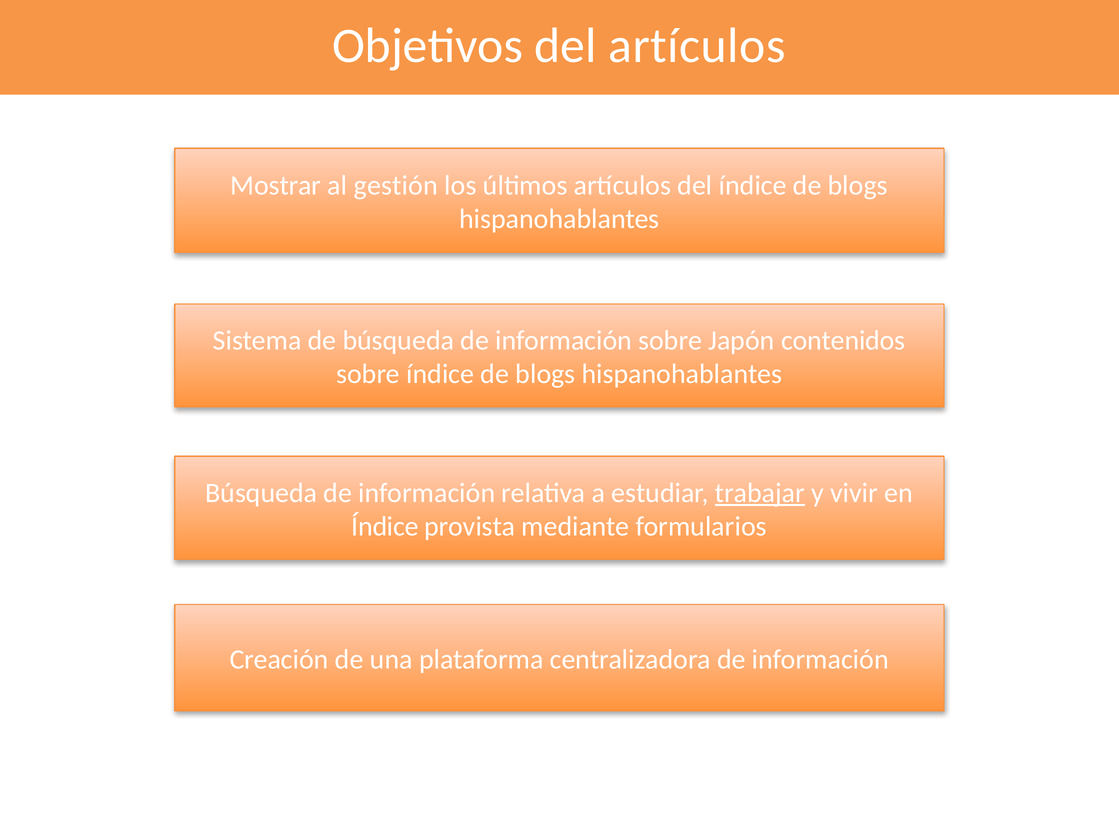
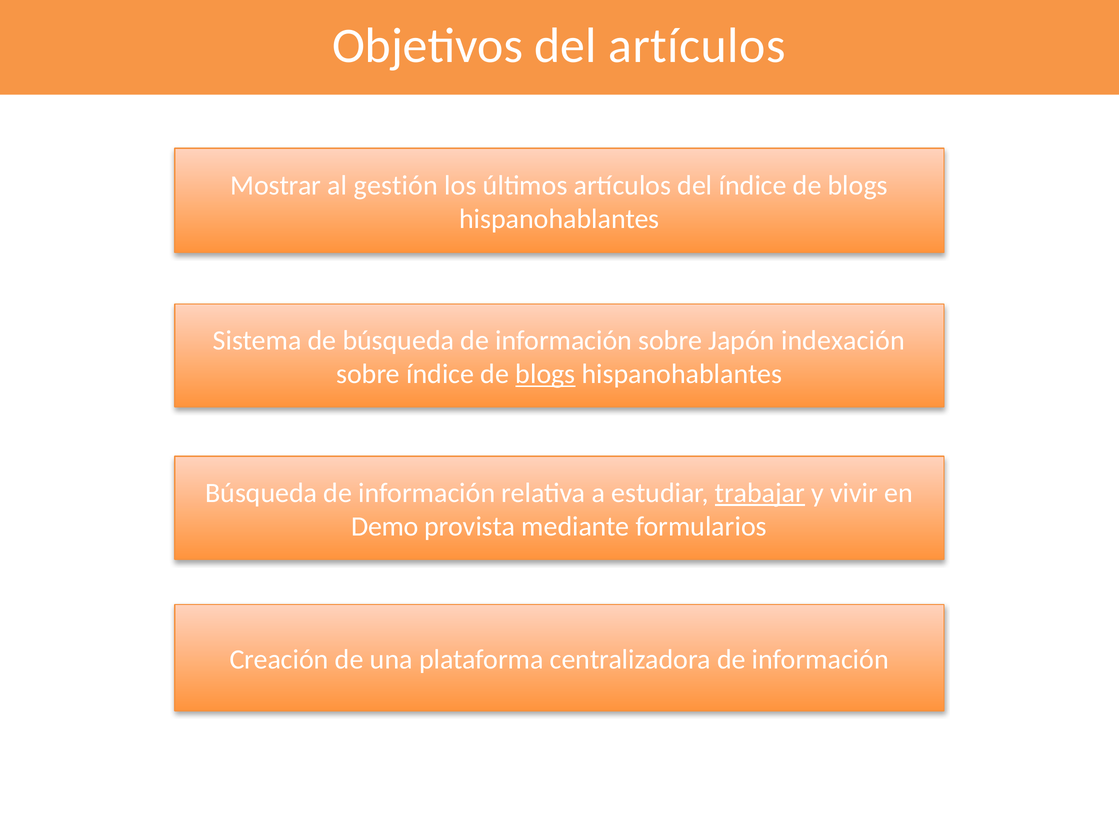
contenidos: contenidos -> indexación
blogs at (545, 374) underline: none -> present
Índice at (385, 527): Índice -> Demo
